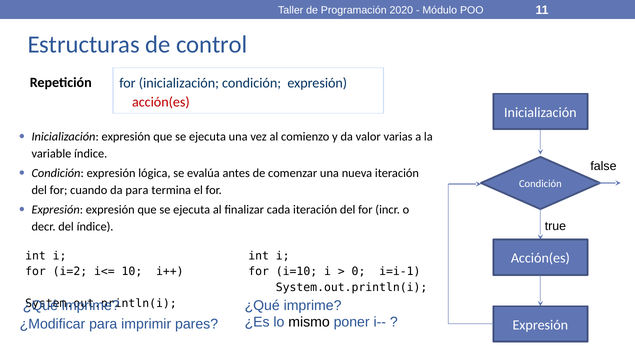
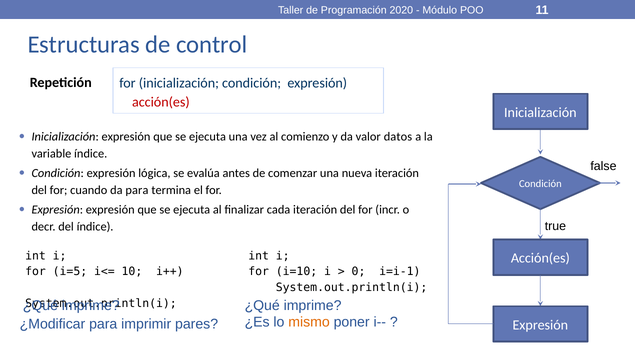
varias: varias -> datos
i=2: i=2 -> i=5
mismo colour: black -> orange
